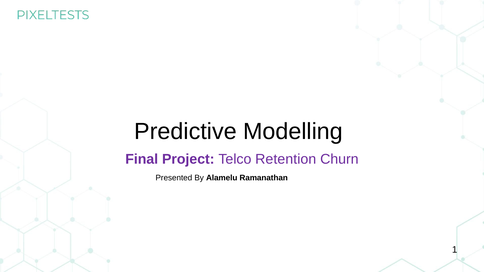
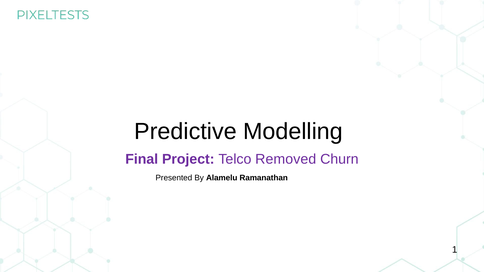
Retention: Retention -> Removed
